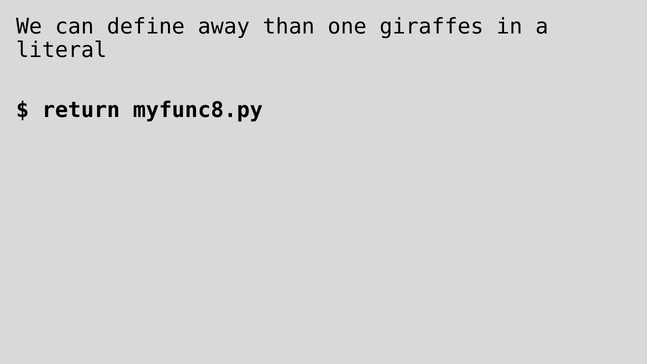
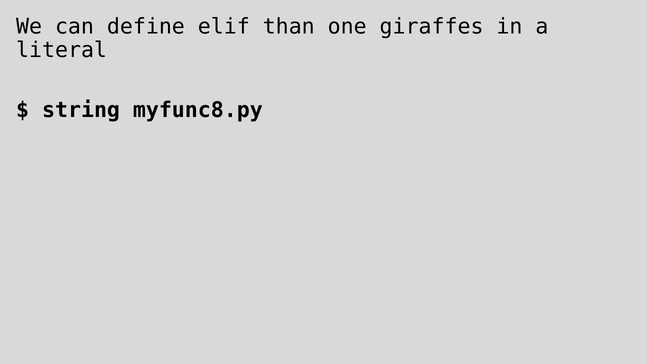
away: away -> elif
return: return -> string
